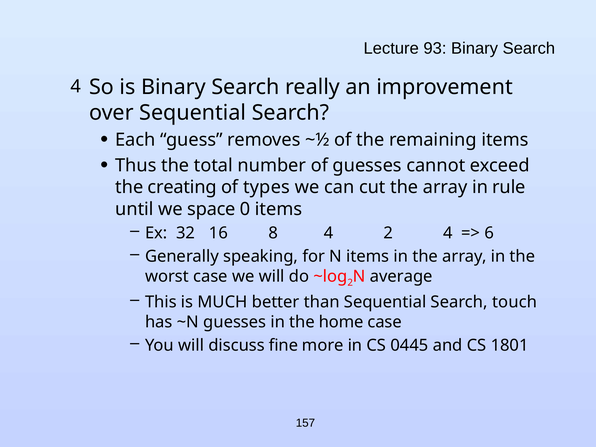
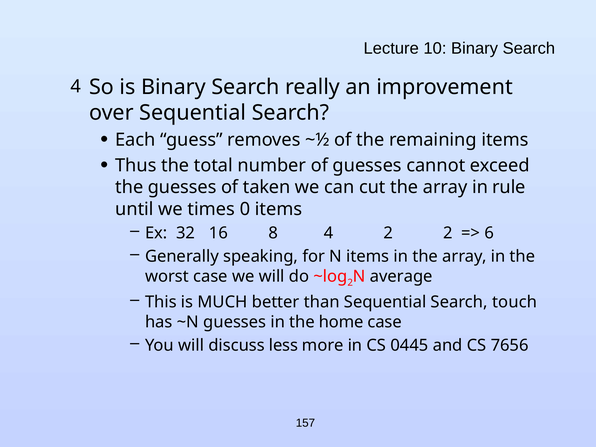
93: 93 -> 10
the creating: creating -> guesses
types: types -> taken
space: space -> times
2 4: 4 -> 2
fine: fine -> less
1801: 1801 -> 7656
